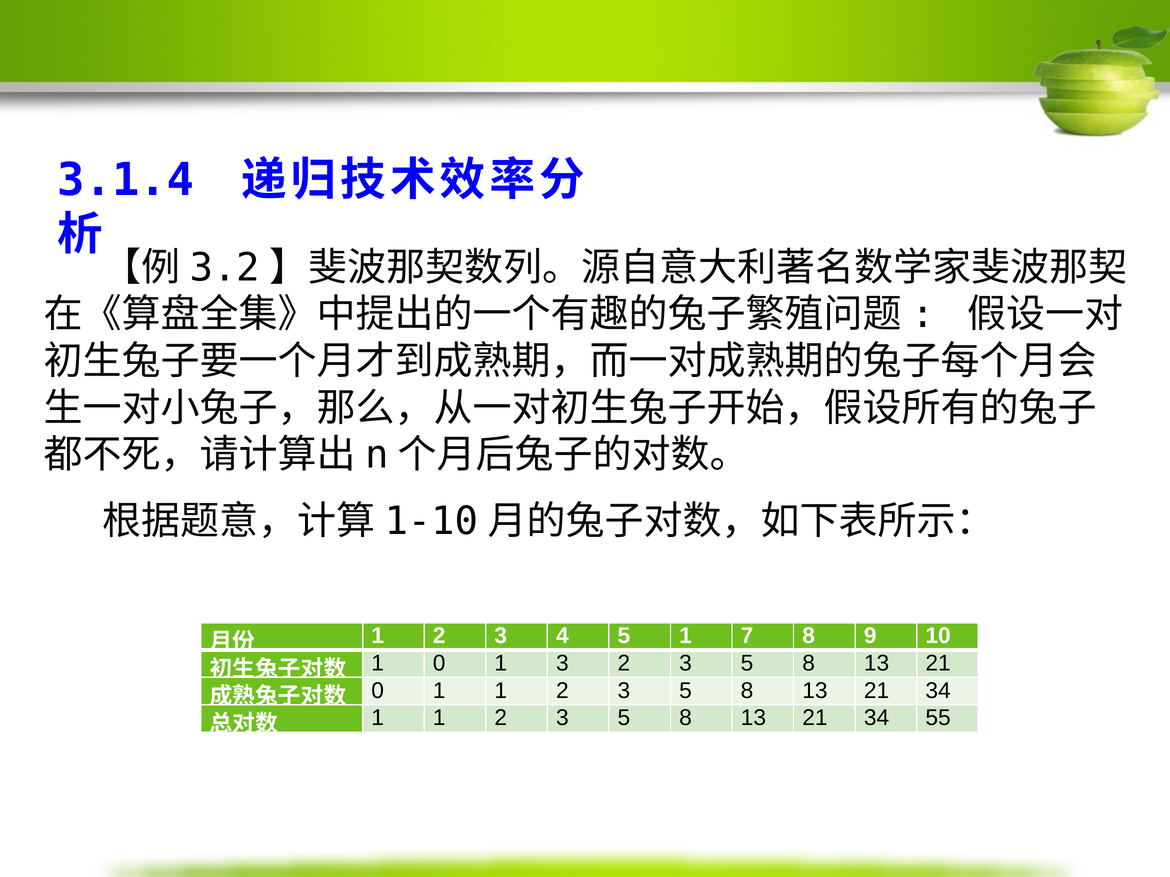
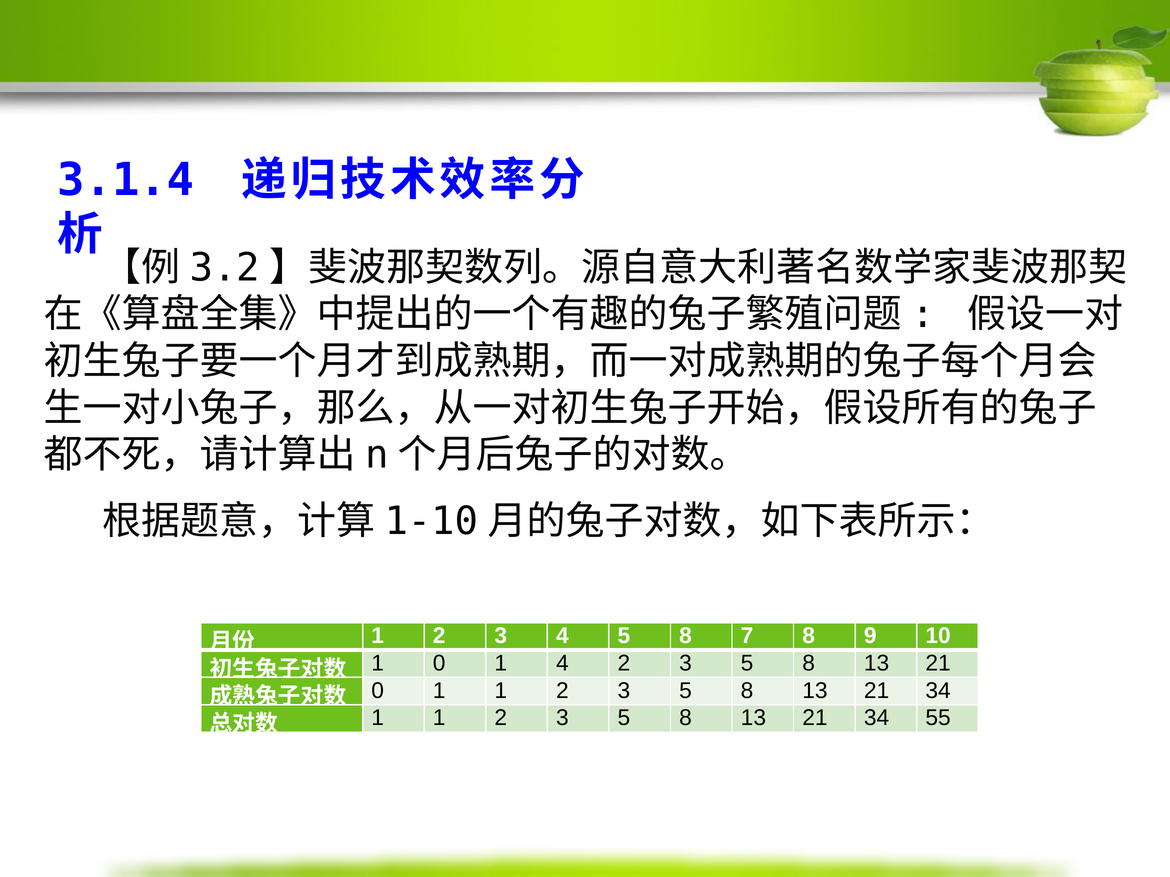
4 5 1: 1 -> 8
1 3: 3 -> 4
